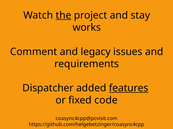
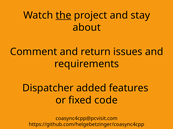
works: works -> about
legacy: legacy -> return
features underline: present -> none
